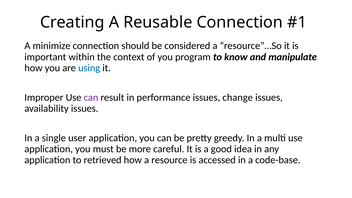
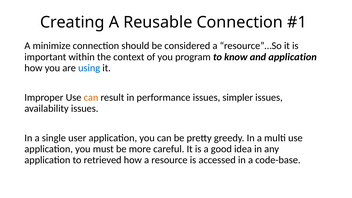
and manipulate: manipulate -> application
can at (91, 97) colour: purple -> orange
change: change -> simpler
